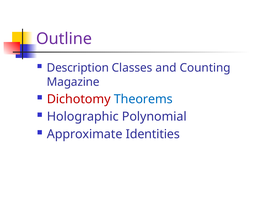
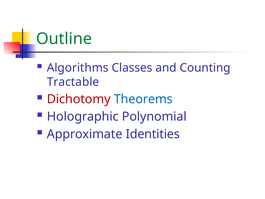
Outline colour: purple -> green
Description: Description -> Algorithms
Magazine: Magazine -> Tractable
